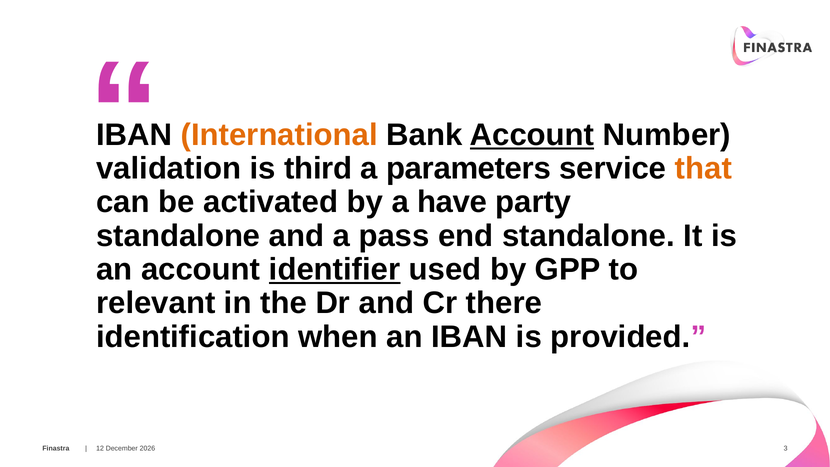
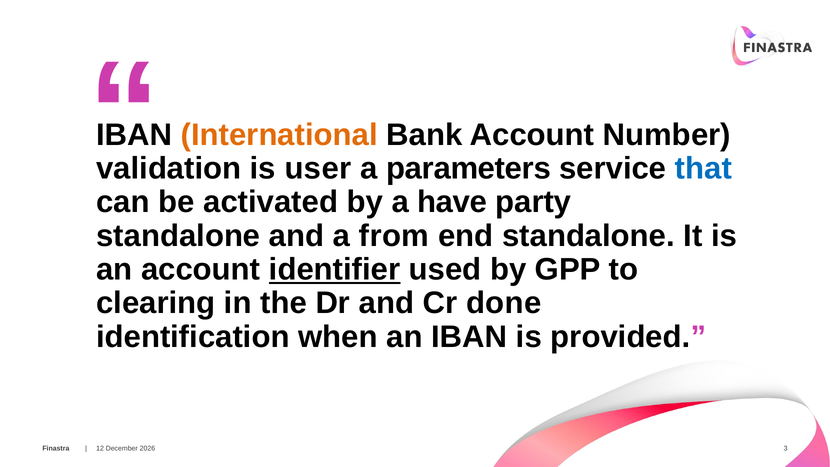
Account at (532, 135) underline: present -> none
third: third -> user
that colour: orange -> blue
pass: pass -> from
relevant: relevant -> clearing
there: there -> done
